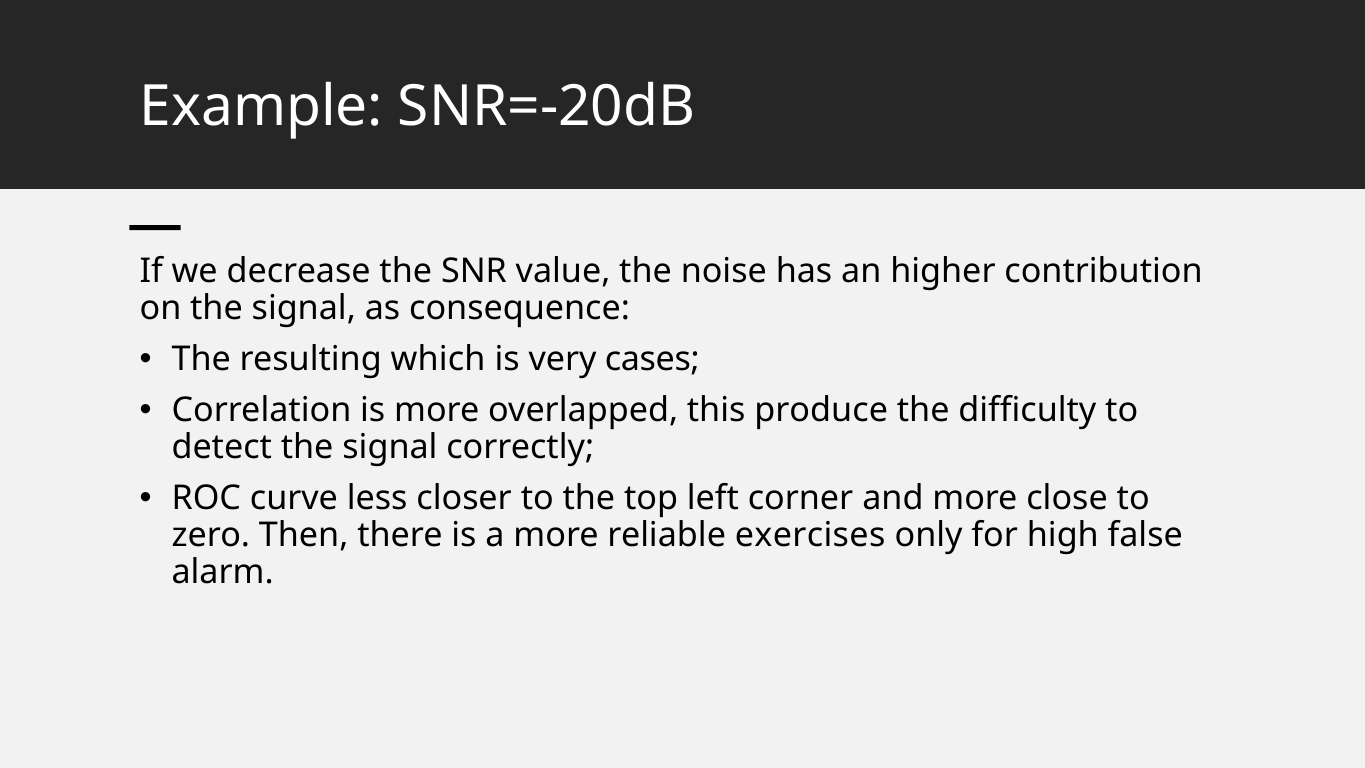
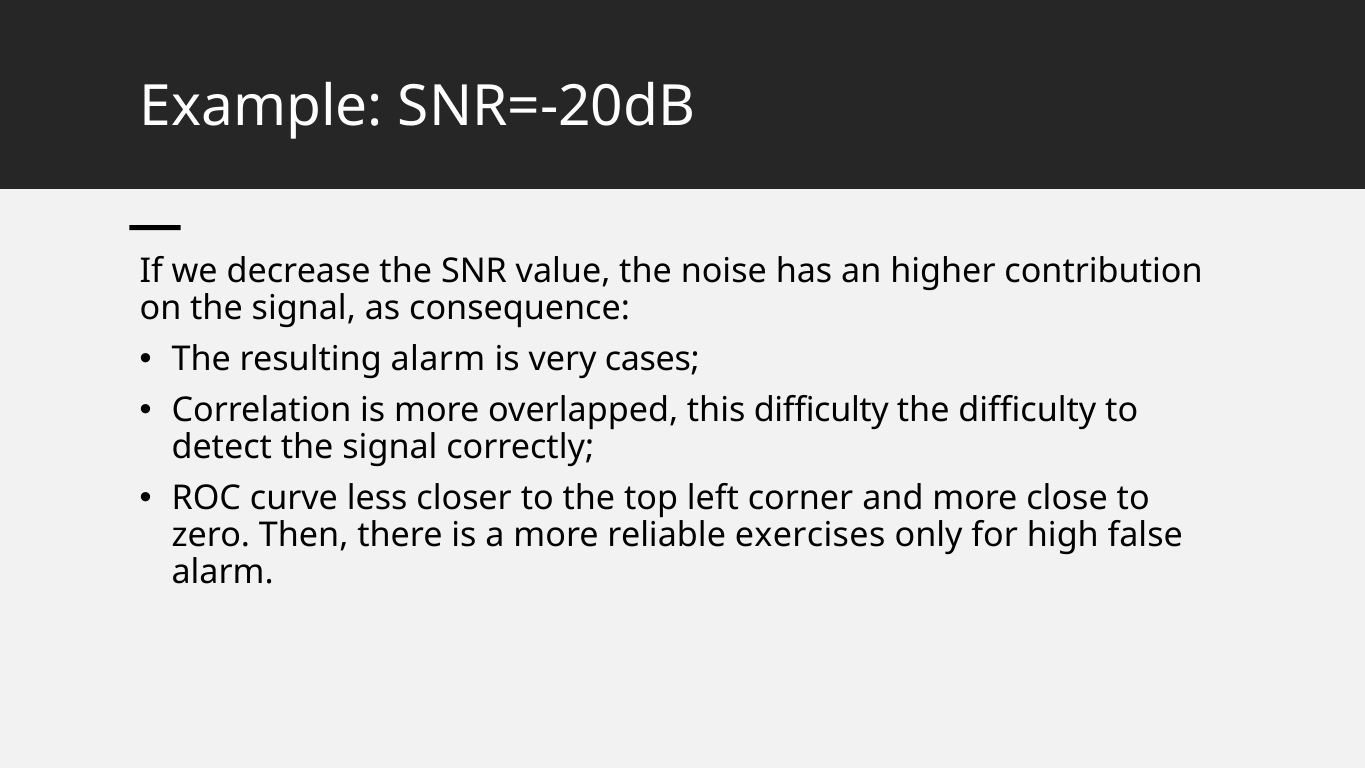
resulting which: which -> alarm
this produce: produce -> difficulty
